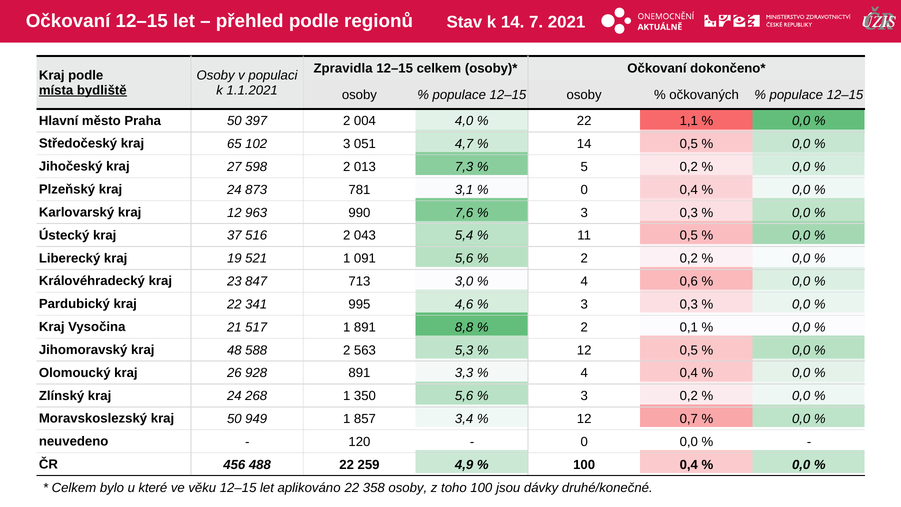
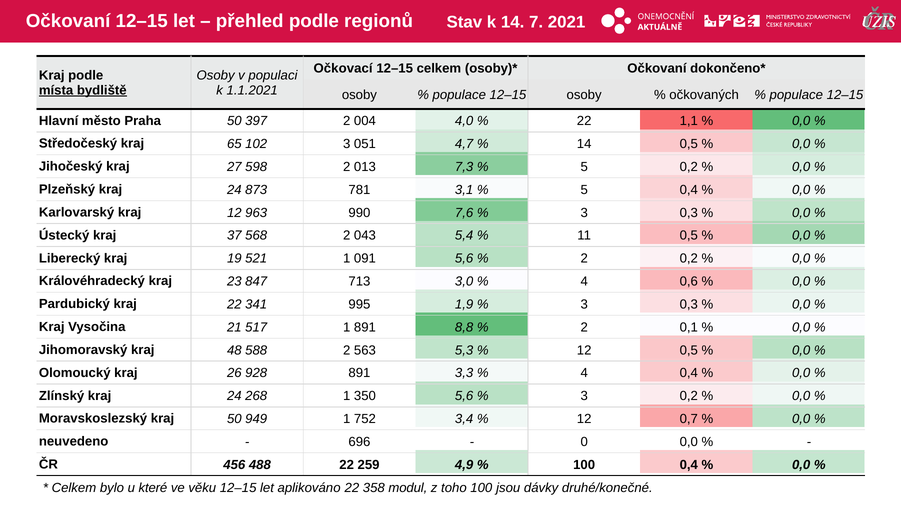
Zpravidla: Zpravidla -> Očkovací
0 at (584, 190): 0 -> 5
516: 516 -> 568
4,6: 4,6 -> 1,9
857: 857 -> 752
120: 120 -> 696
358 osoby: osoby -> modul
